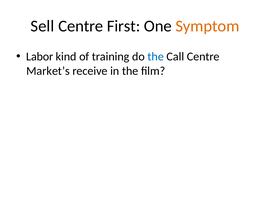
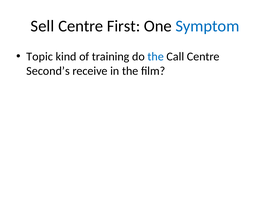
Symptom colour: orange -> blue
Labor: Labor -> Topic
Market’s: Market’s -> Second’s
